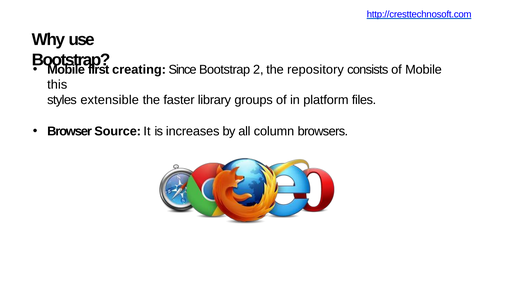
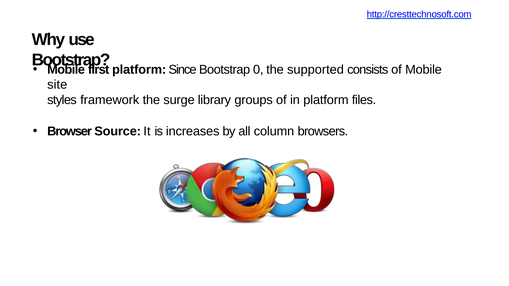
creating at (139, 70): creating -> platform
2: 2 -> 0
repository: repository -> supported
this: this -> site
extensible: extensible -> framework
faster: faster -> surge
